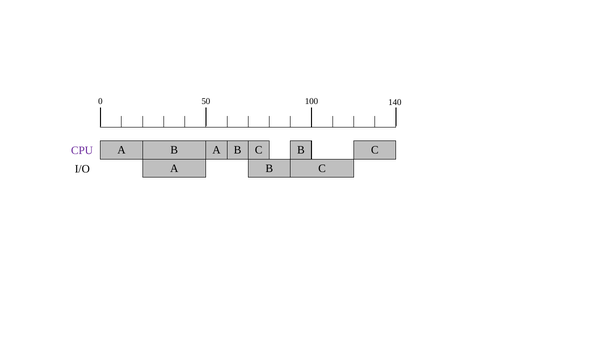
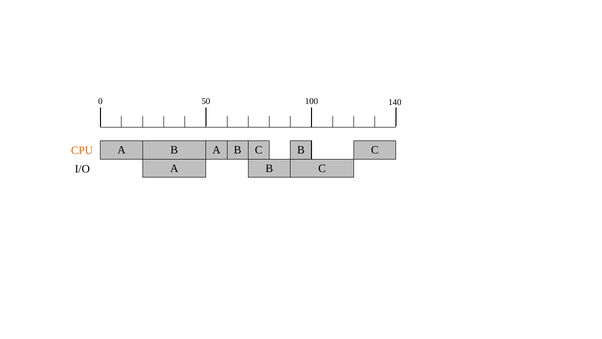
CPU colour: purple -> orange
